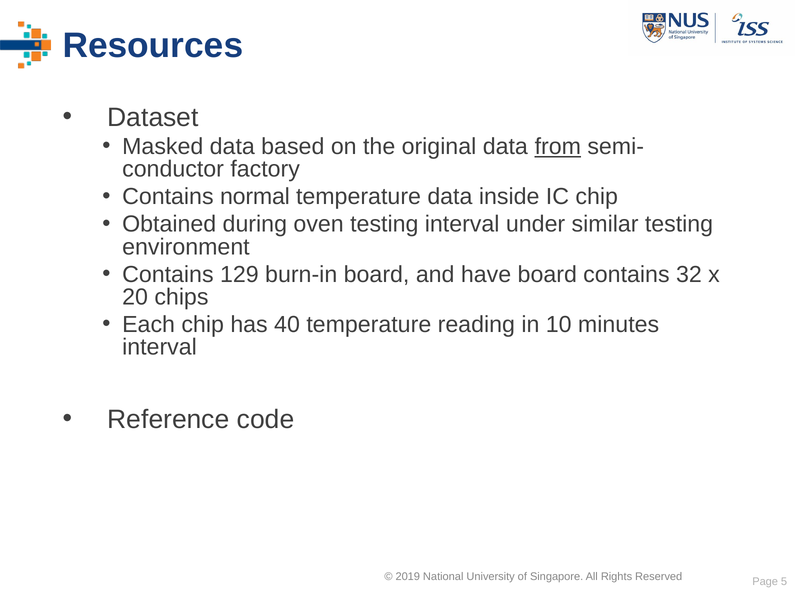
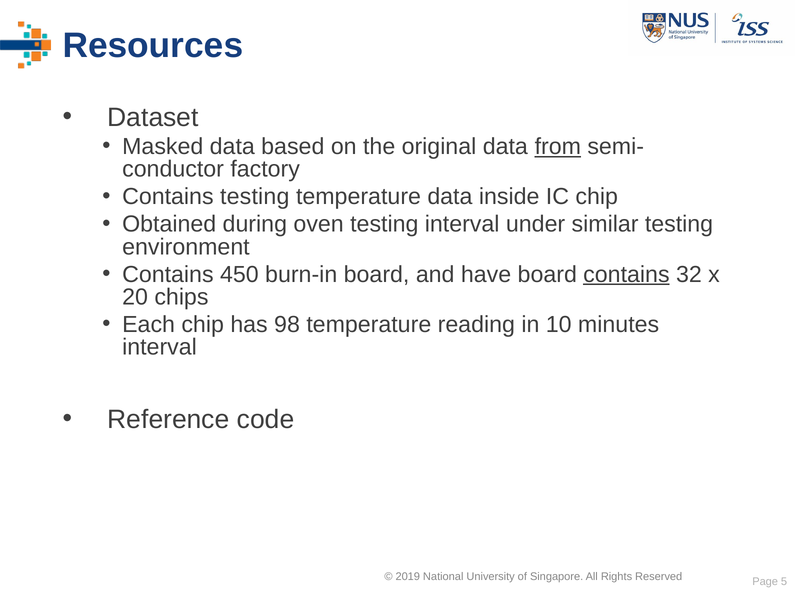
Contains normal: normal -> testing
129: 129 -> 450
contains at (626, 274) underline: none -> present
40: 40 -> 98
